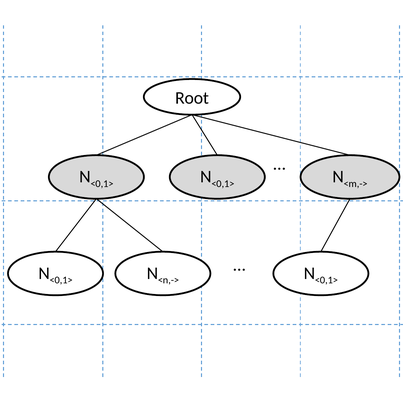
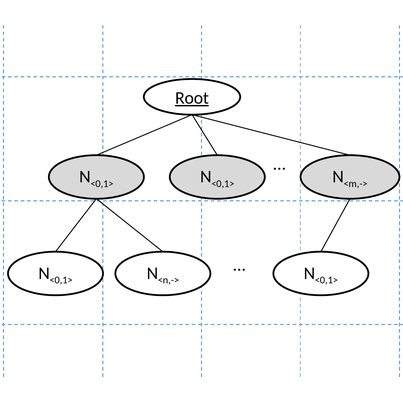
Root underline: none -> present
